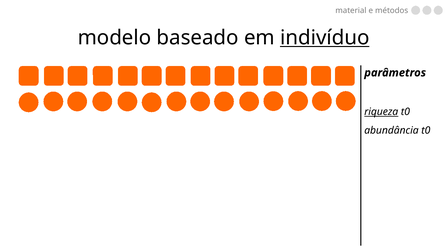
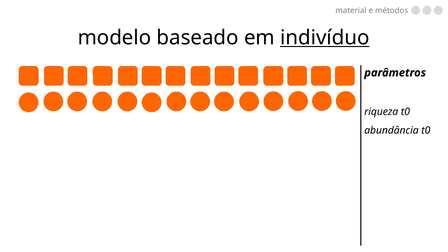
riqueza underline: present -> none
